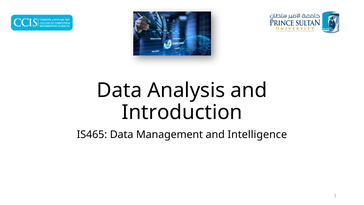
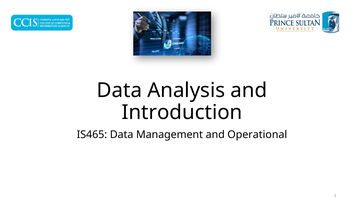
Intelligence: Intelligence -> Operational
